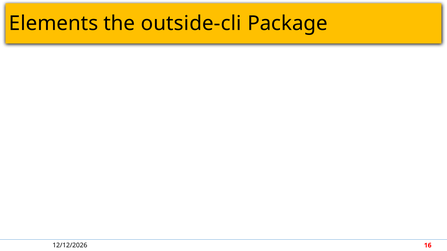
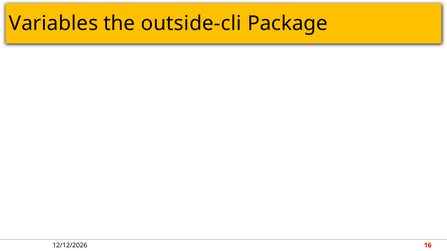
Elements: Elements -> Variables
